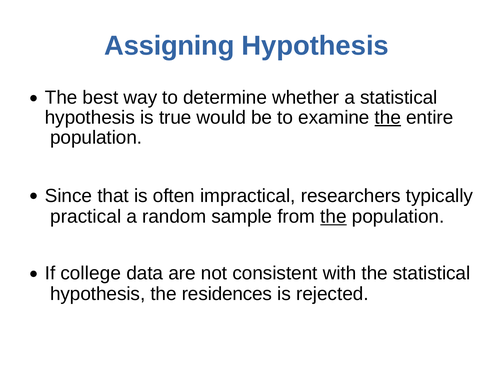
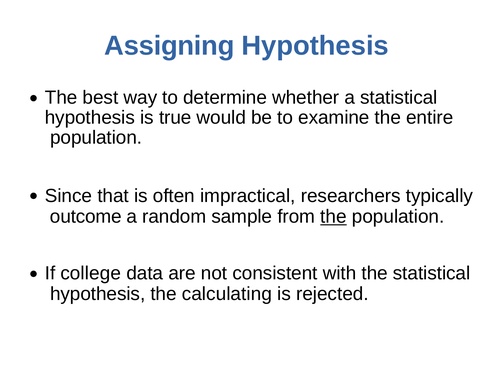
the at (388, 117) underline: present -> none
practical: practical -> outcome
residences: residences -> calculating
